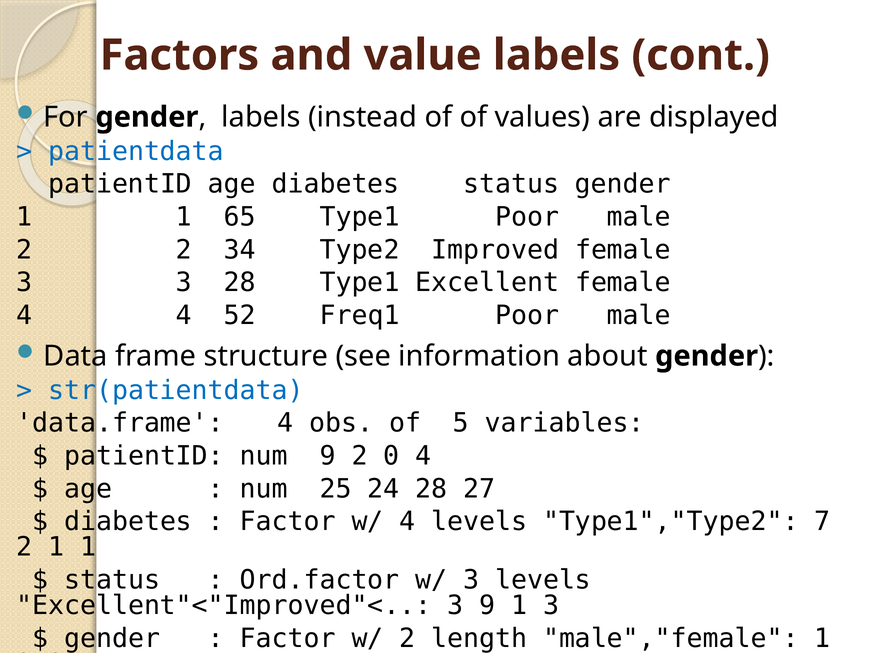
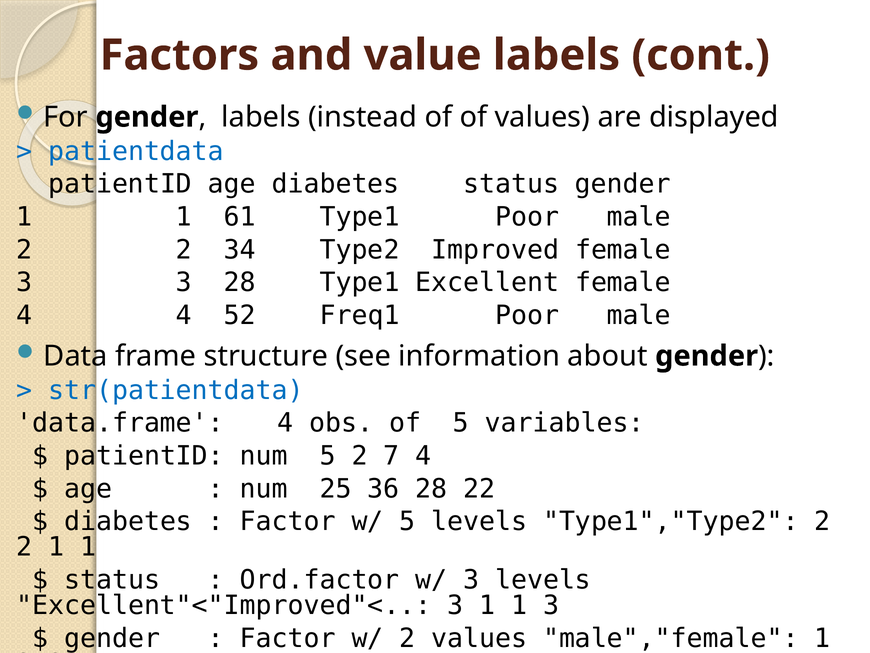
65: 65 -> 61
num 9: 9 -> 5
0: 0 -> 7
24: 24 -> 36
27: 27 -> 22
w/ 4: 4 -> 5
Type1","Type2 7: 7 -> 2
3 9: 9 -> 1
2 length: length -> values
